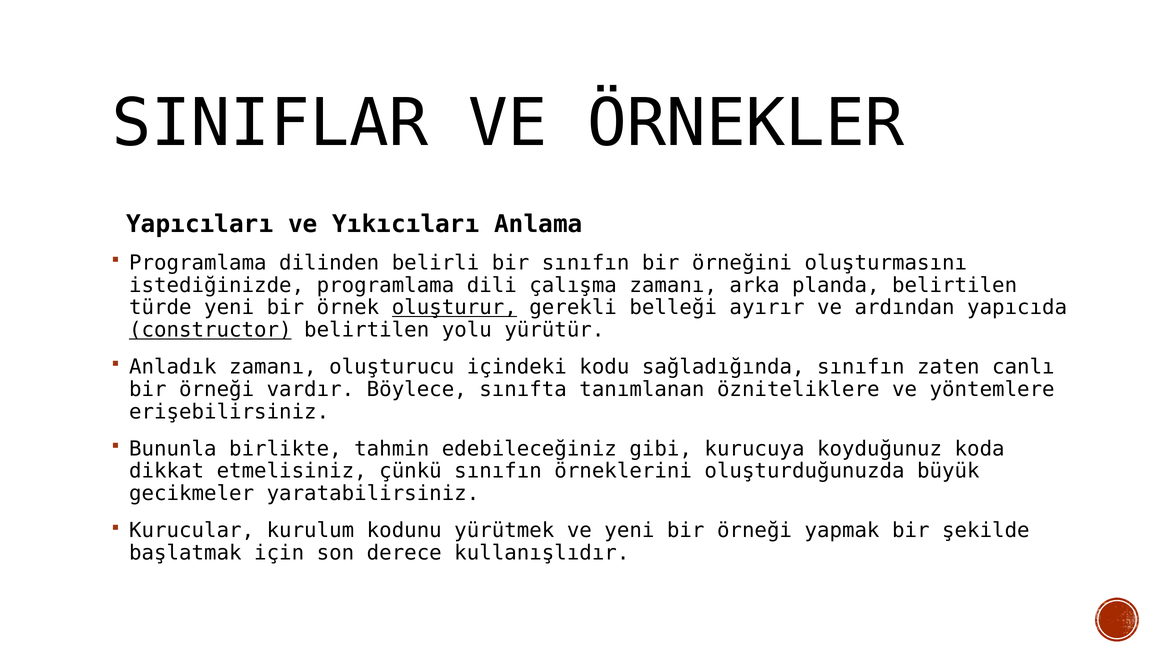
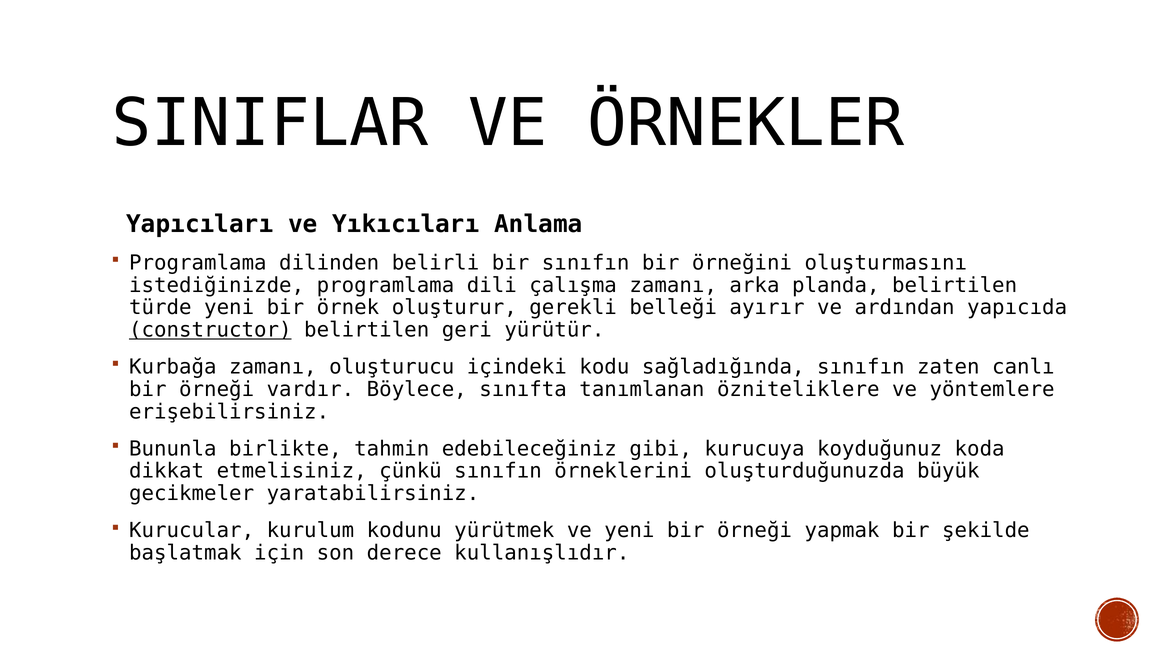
oluşturur underline: present -> none
yolu: yolu -> geri
Anladık: Anladık -> Kurbağa
